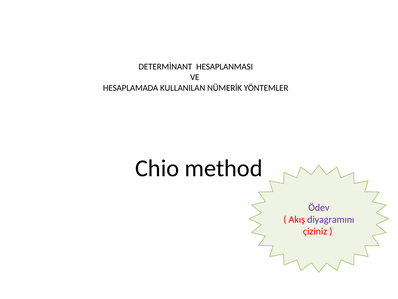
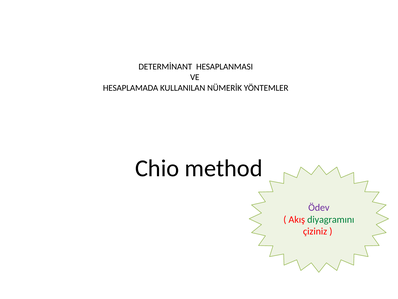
diyagramını colour: purple -> green
